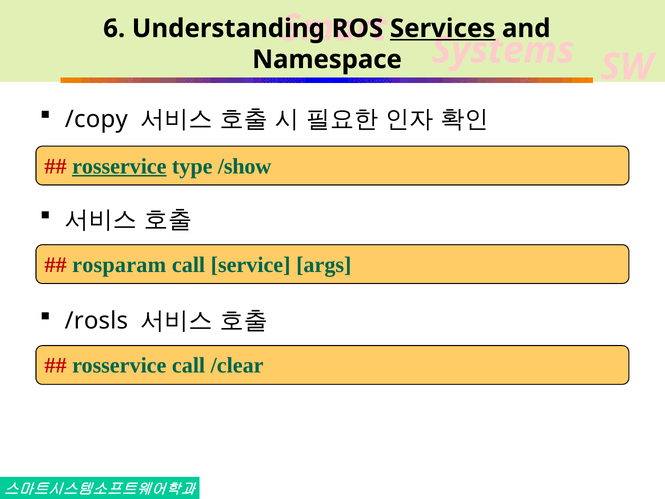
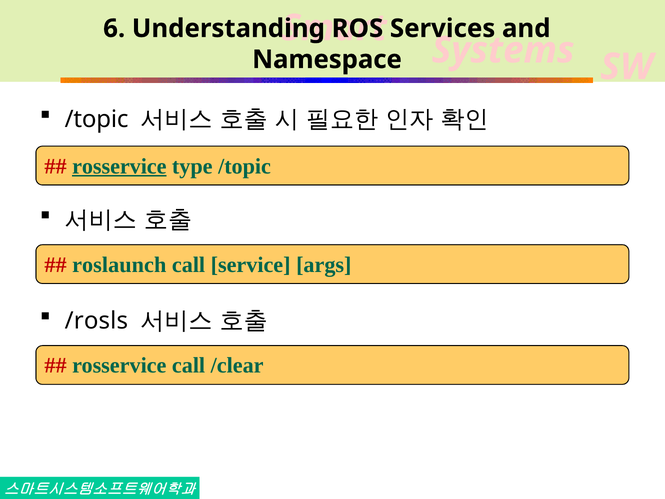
Services underline: present -> none
/copy at (96, 119): /copy -> /topic
type /show: /show -> /topic
rosparam: rosparam -> roslaunch
